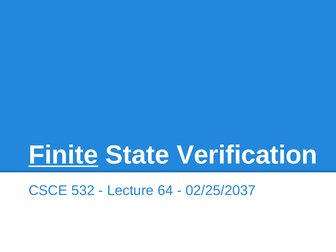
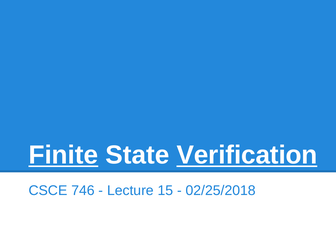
Verification underline: none -> present
532: 532 -> 746
64: 64 -> 15
02/25/2037: 02/25/2037 -> 02/25/2018
